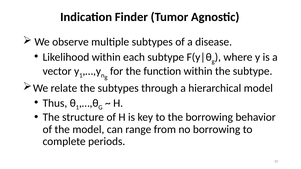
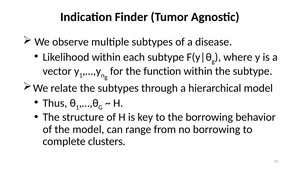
periods: periods -> clusters
